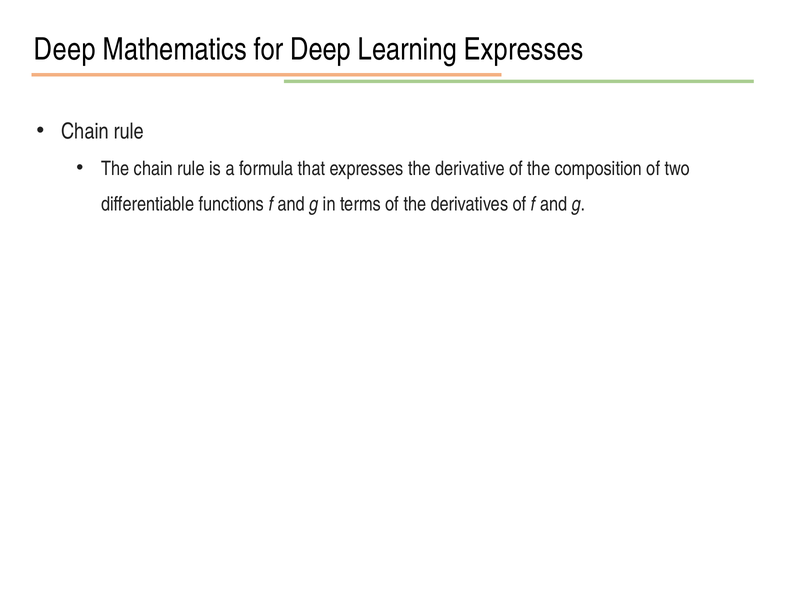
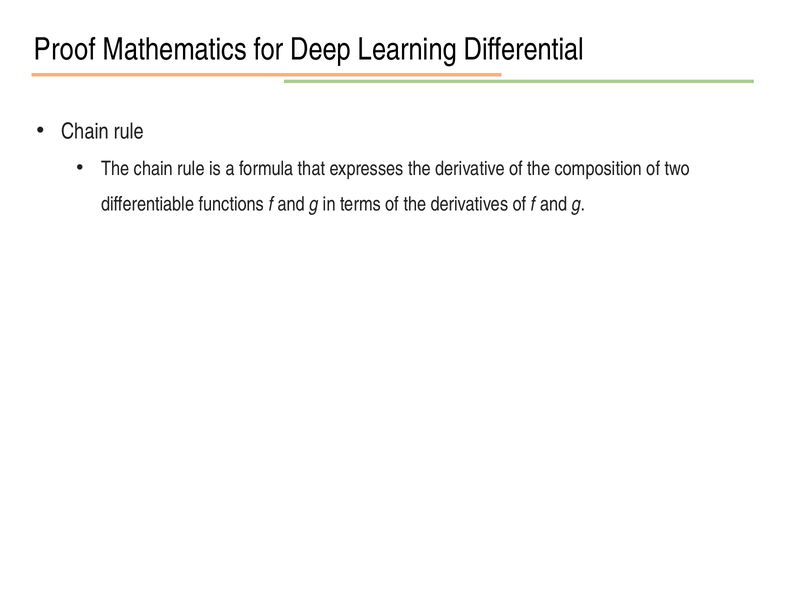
Deep at (65, 49): Deep -> Proof
Learning Expresses: Expresses -> Differential
